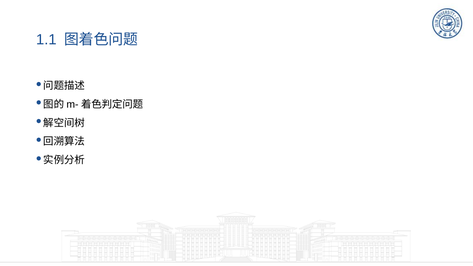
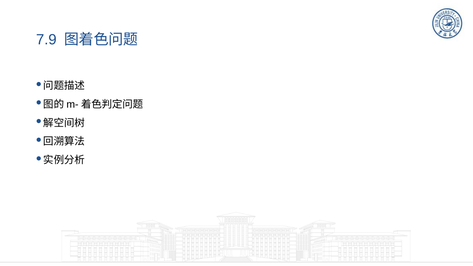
1.1: 1.1 -> 7.9
